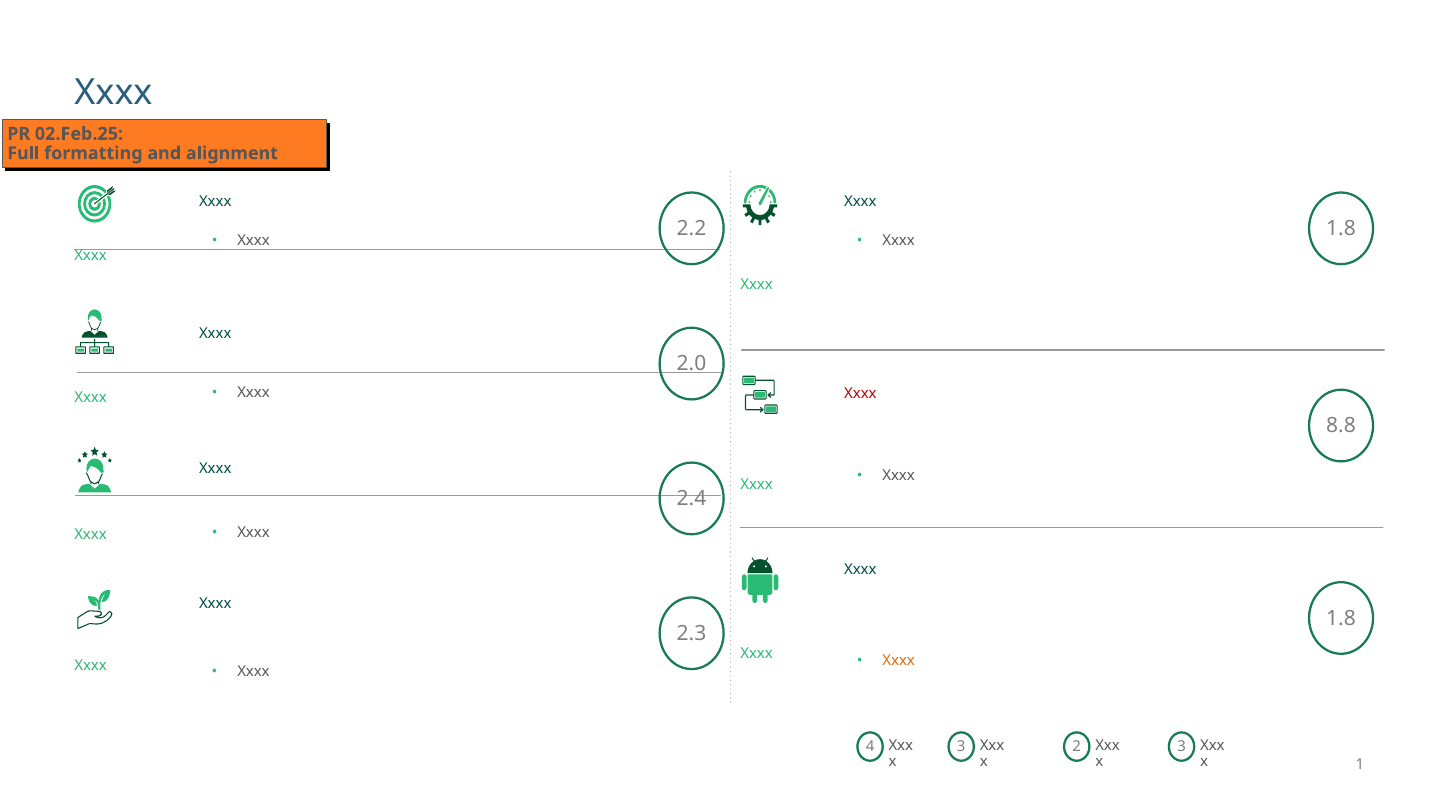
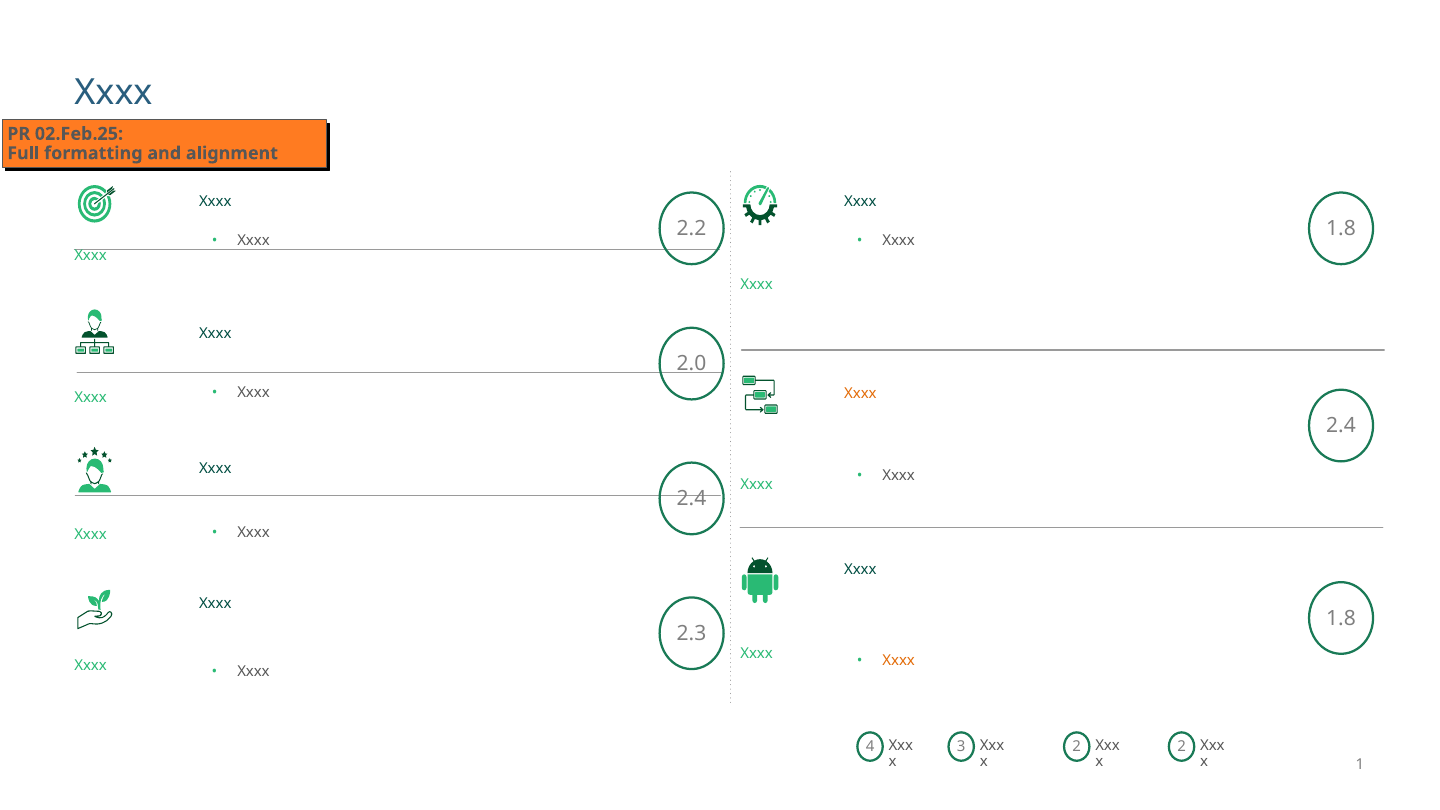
Xxxx at (860, 393) colour: red -> orange
8.8 at (1341, 426): 8.8 -> 2.4
2 3: 3 -> 2
